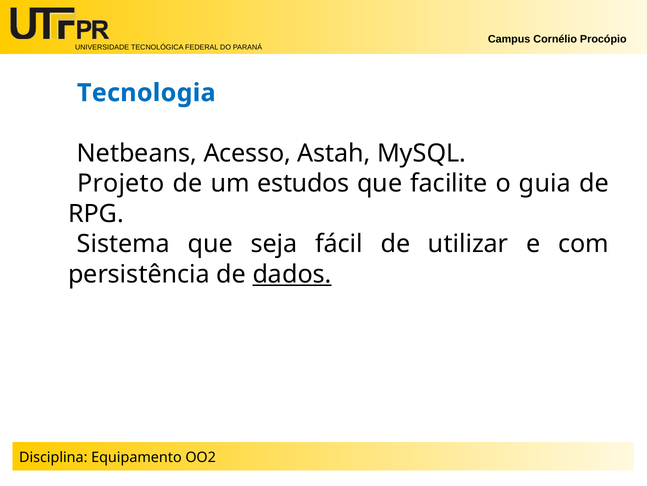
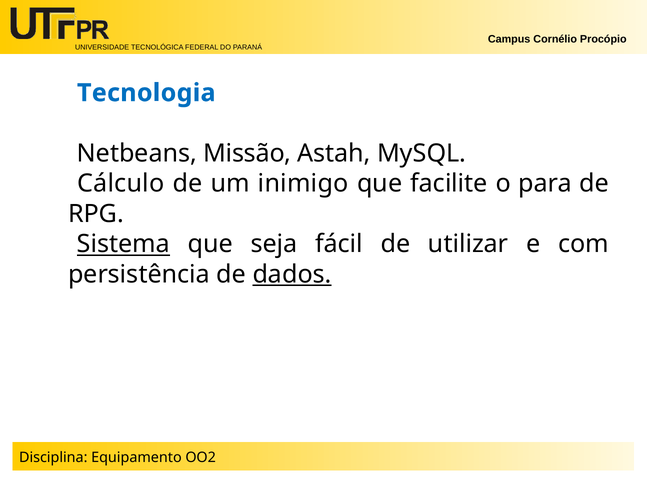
Acesso: Acesso -> Missão
Projeto: Projeto -> Cálculo
estudos: estudos -> inimigo
guia: guia -> para
Sistema underline: none -> present
